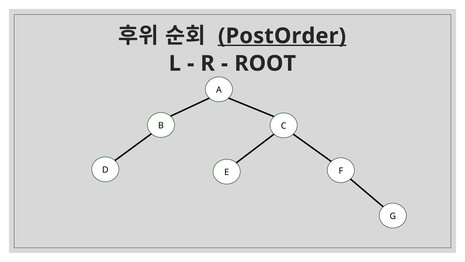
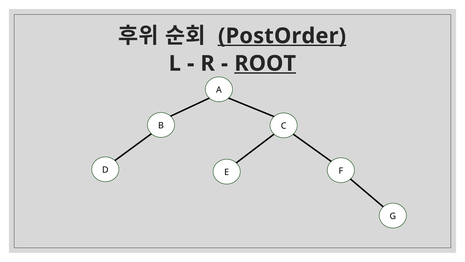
ROOT underline: none -> present
